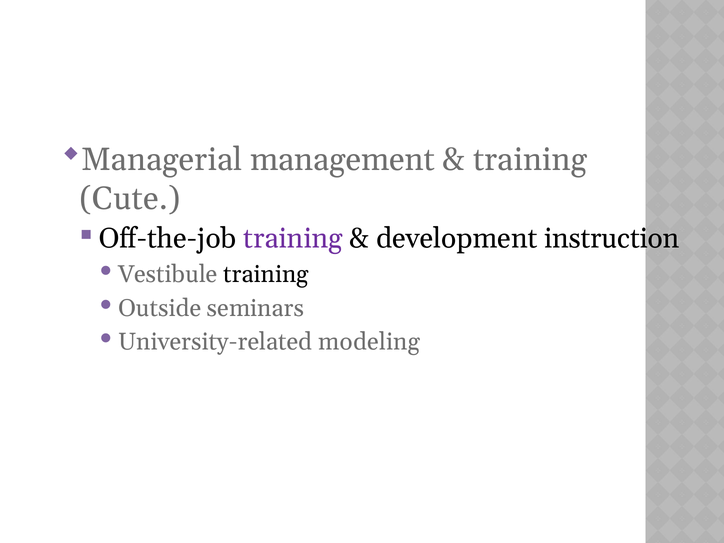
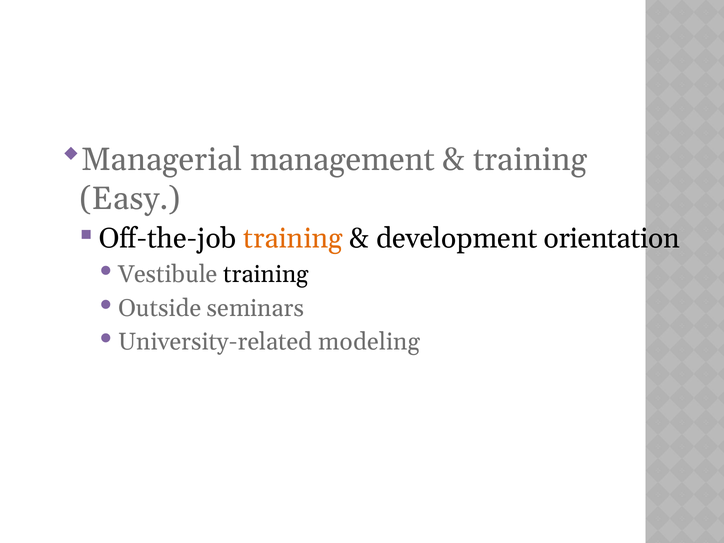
Cute: Cute -> Easy
training at (293, 238) colour: purple -> orange
instruction: instruction -> orientation
